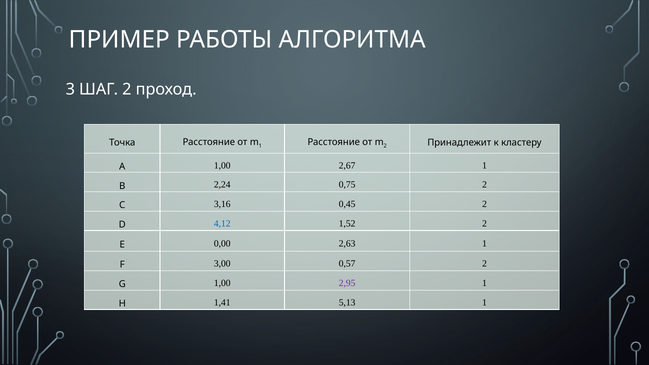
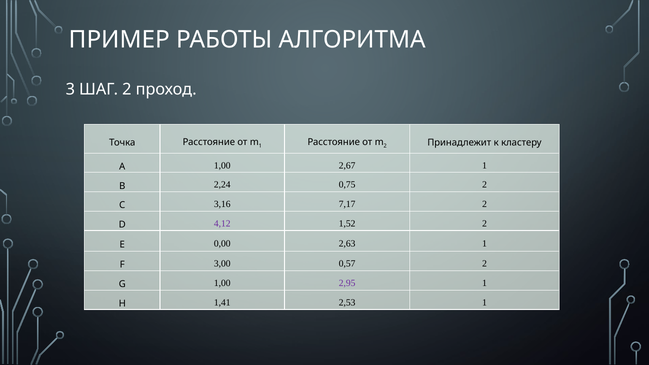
0,45: 0,45 -> 7,17
4,12 colour: blue -> purple
5,13: 5,13 -> 2,53
